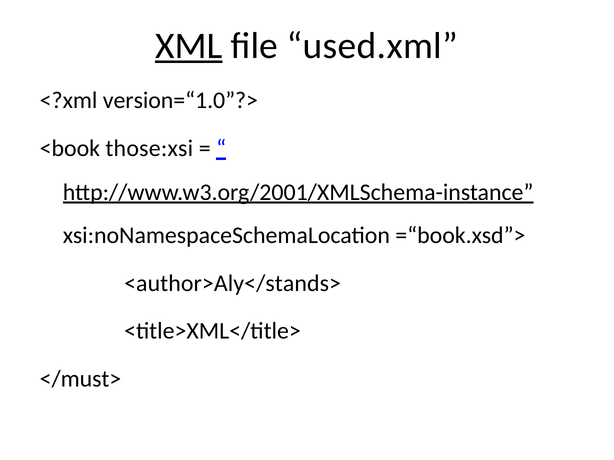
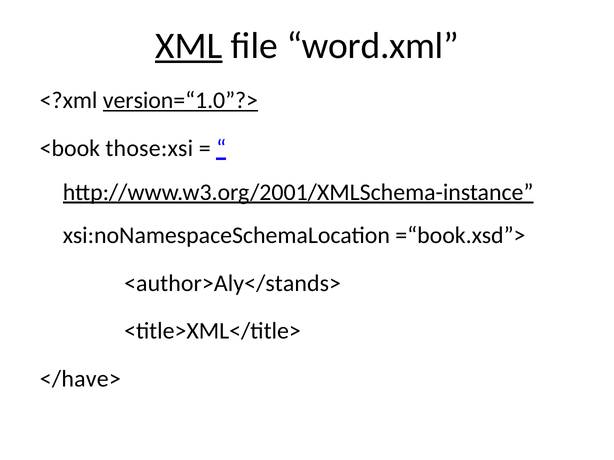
used.xml: used.xml -> word.xml
version=“1.0”?> underline: none -> present
</must>: </must> -> </have>
